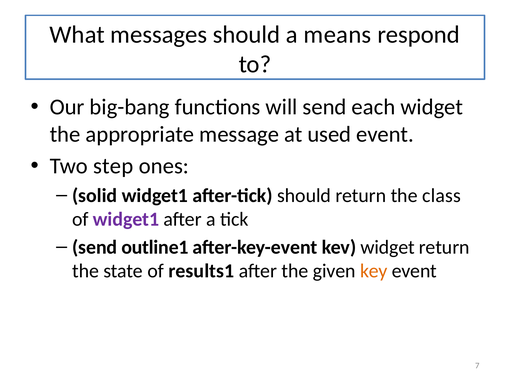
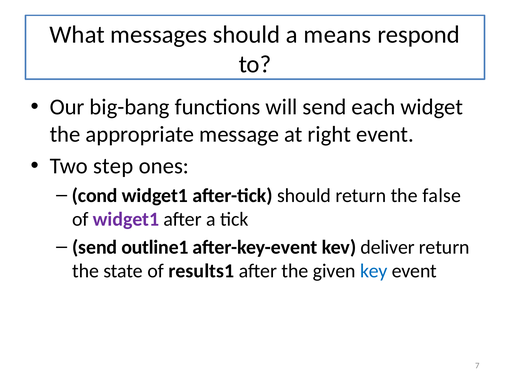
used: used -> right
solid: solid -> cond
class: class -> false
kev widget: widget -> deliver
key colour: orange -> blue
